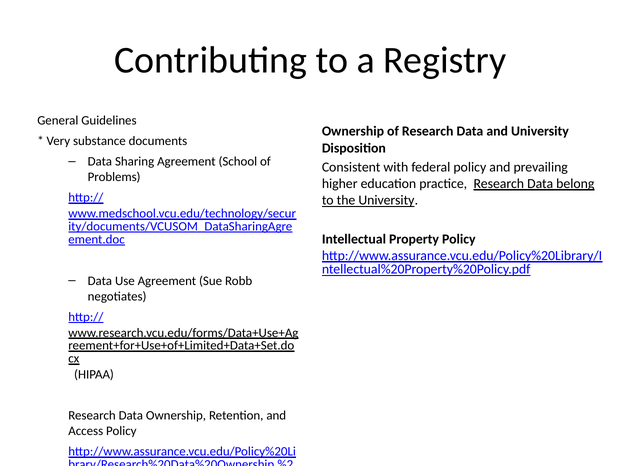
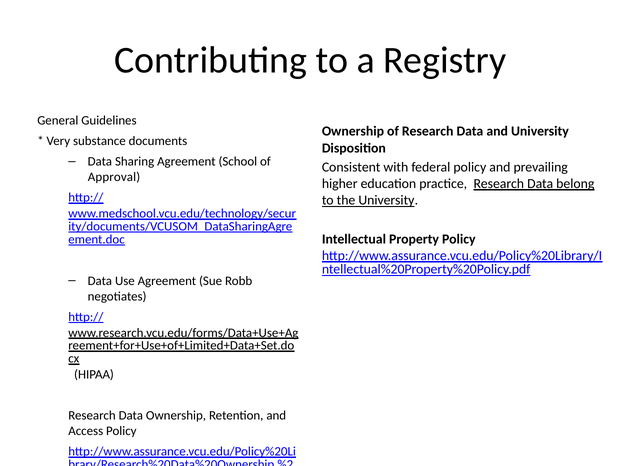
Problems: Problems -> Approval
